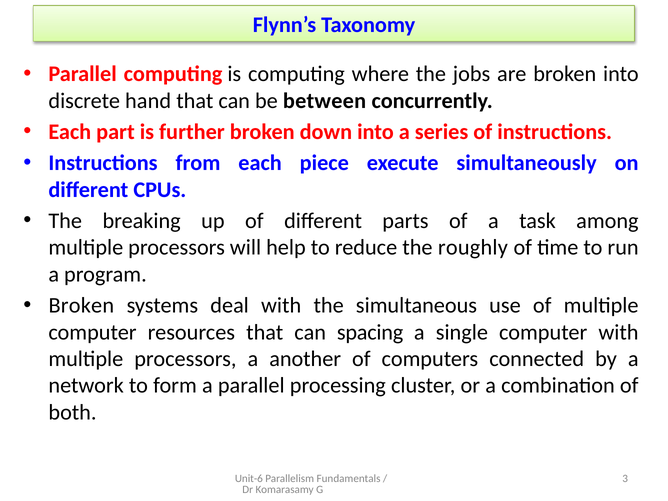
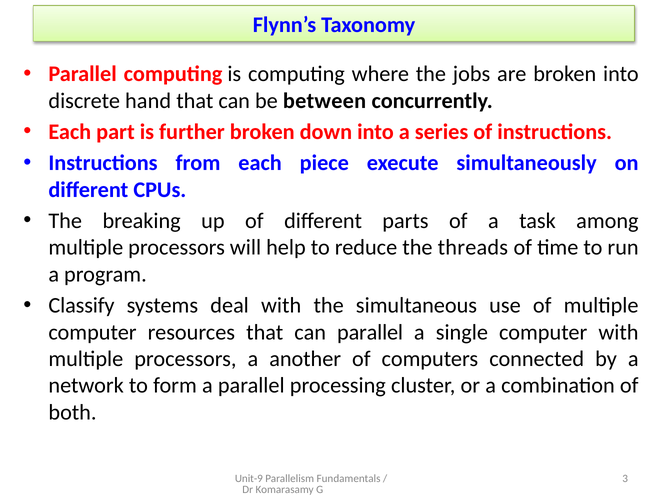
roughly: roughly -> threads
Broken at (81, 305): Broken -> Classify
can spacing: spacing -> parallel
Unit-6: Unit-6 -> Unit-9
